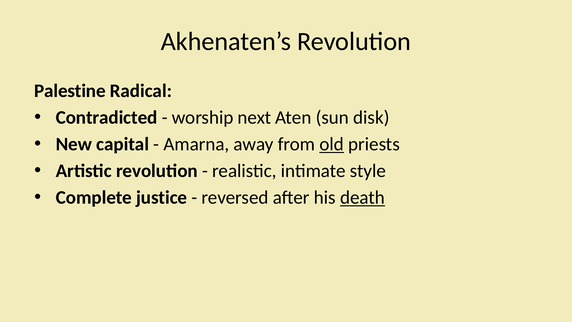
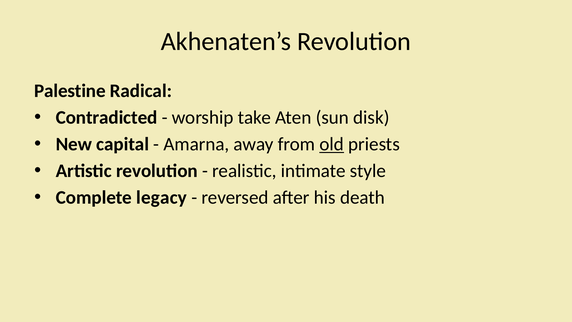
next: next -> take
justice: justice -> legacy
death underline: present -> none
